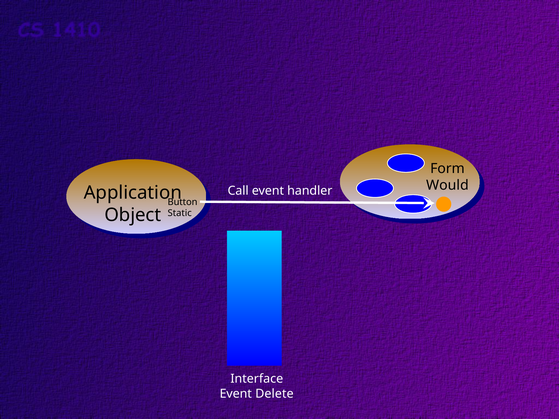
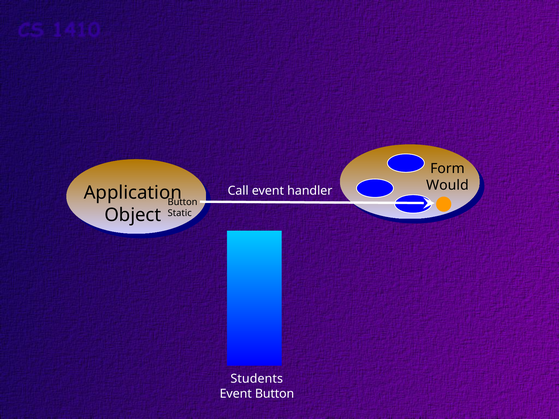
Interface: Interface -> Students
Event Delete: Delete -> Button
